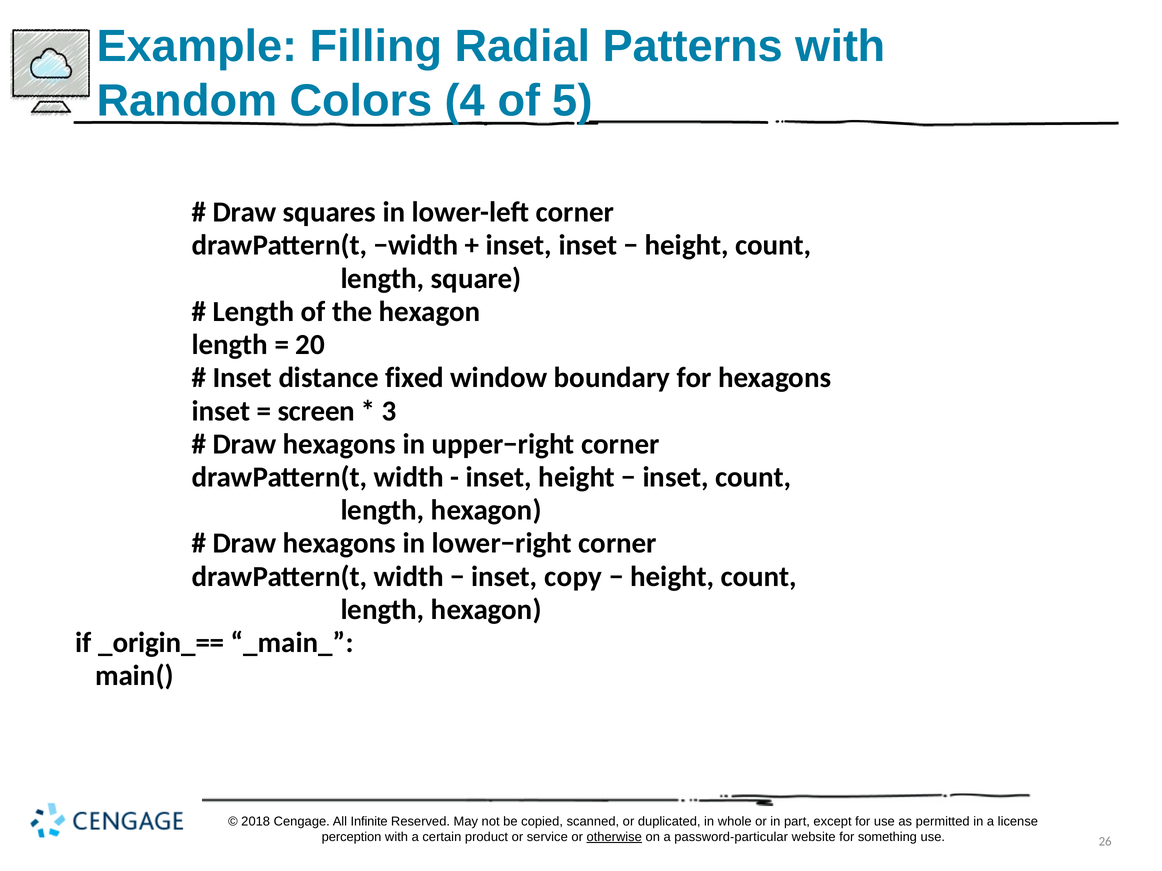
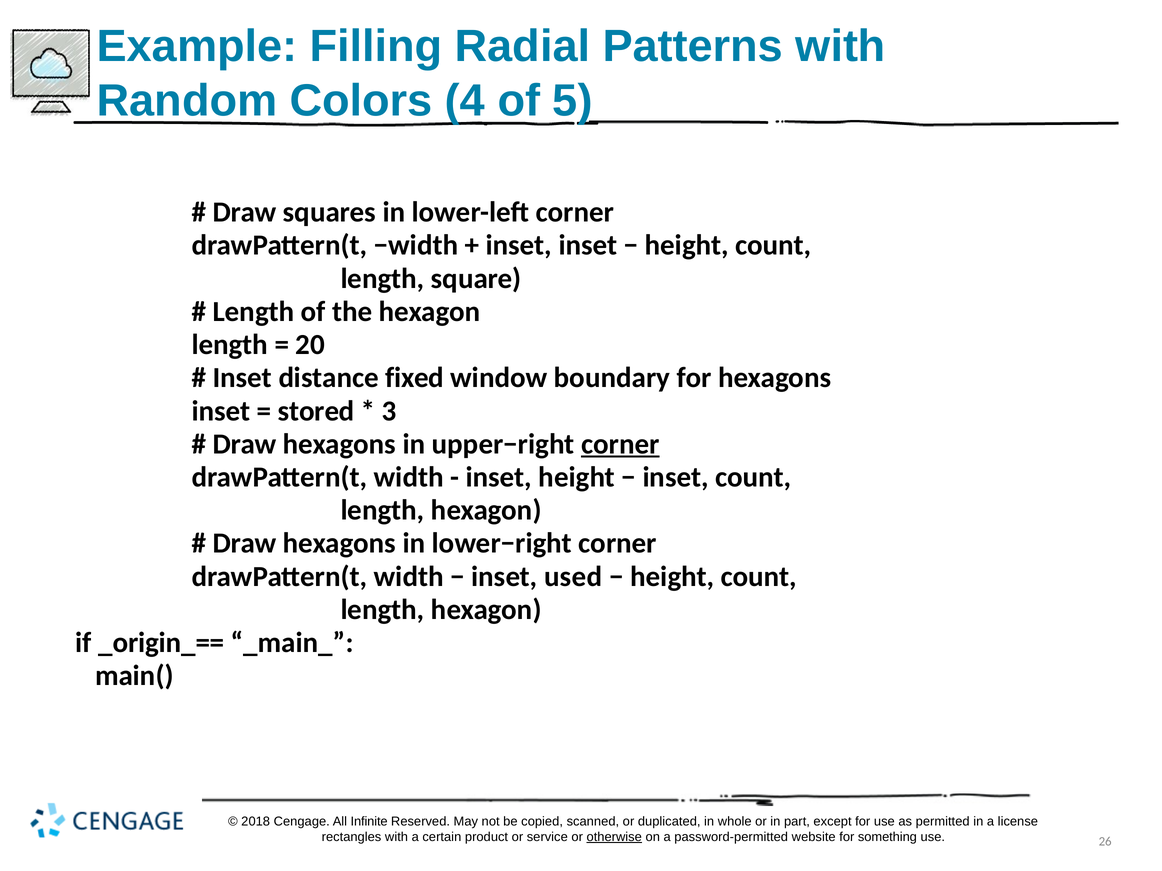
screen: screen -> stored
corner at (620, 444) underline: none -> present
copy: copy -> used
perception: perception -> rectangles
password-particular: password-particular -> password-permitted
